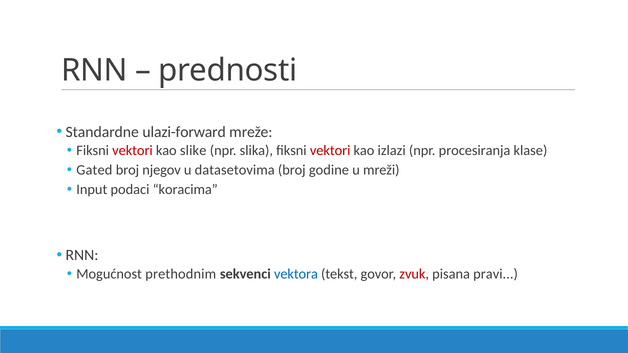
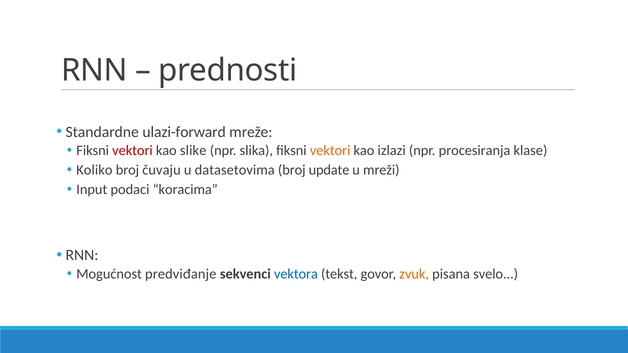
vektori at (330, 151) colour: red -> orange
Gated: Gated -> Koliko
njegov: njegov -> čuvaju
godine: godine -> update
prethodnim: prethodnim -> predviđanje
zvuk colour: red -> orange
pravi: pravi -> svelo
